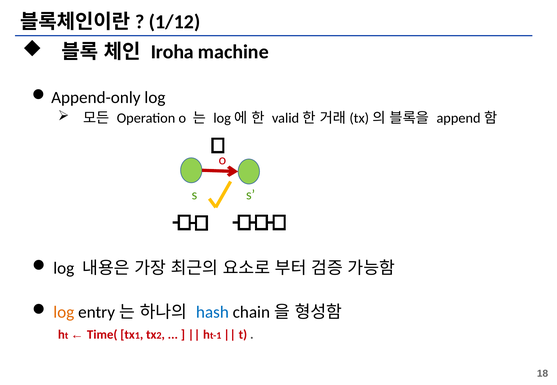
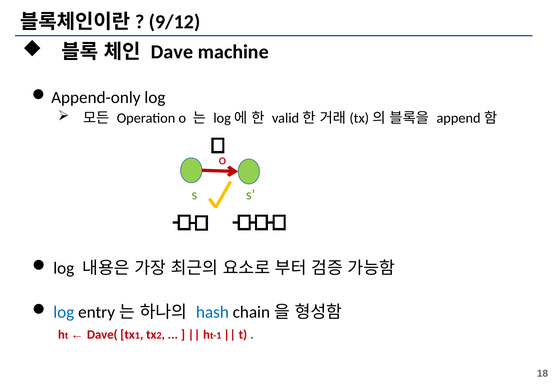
1/12: 1/12 -> 9/12
Iroha: Iroha -> Dave
log at (64, 313) colour: orange -> blue
Time(: Time( -> Dave(
